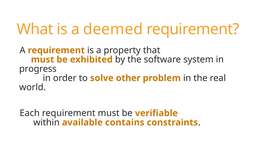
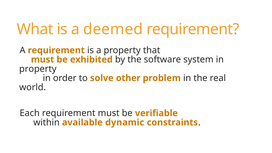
progress at (38, 69): progress -> property
contains: contains -> dynamic
